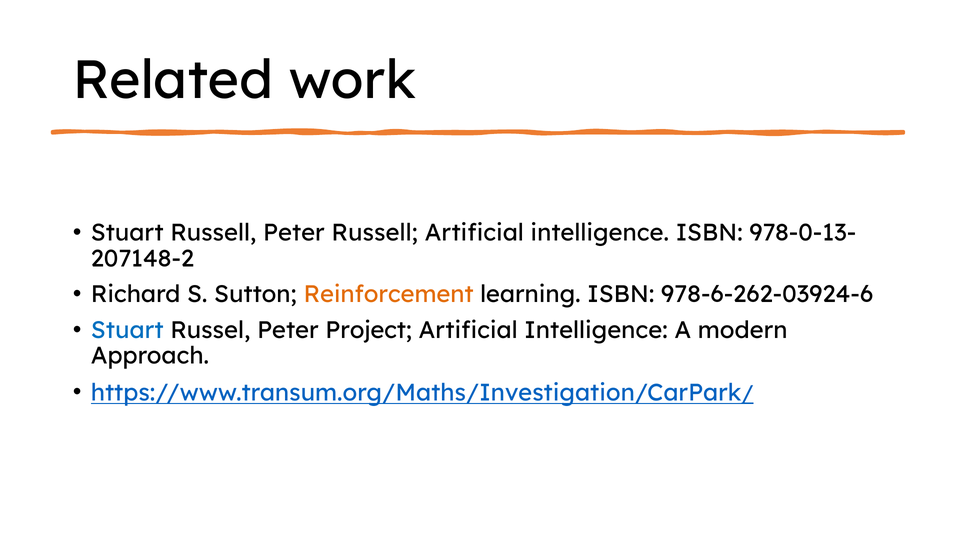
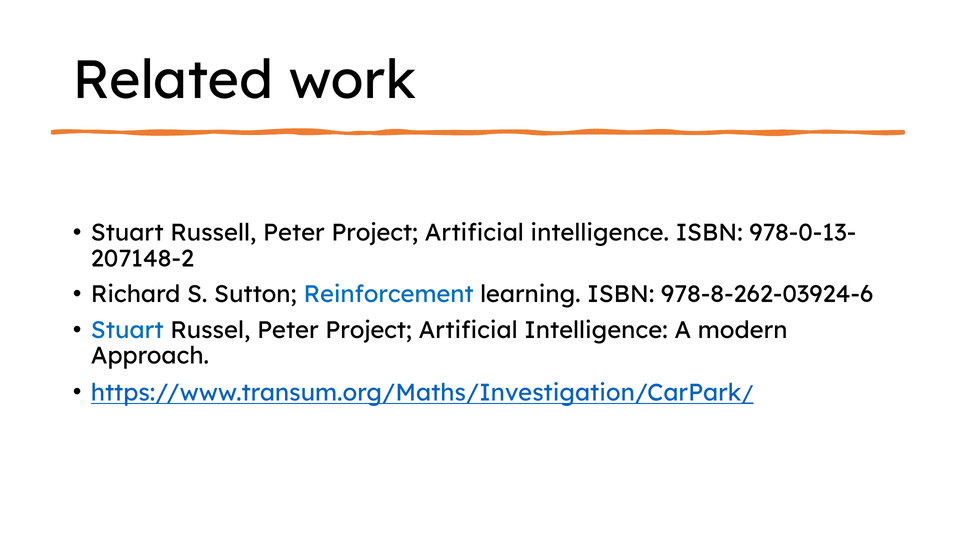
Russell Peter Russell: Russell -> Project
Reinforcement colour: orange -> blue
978-6-262-03924-6: 978-6-262-03924-6 -> 978-8-262-03924-6
